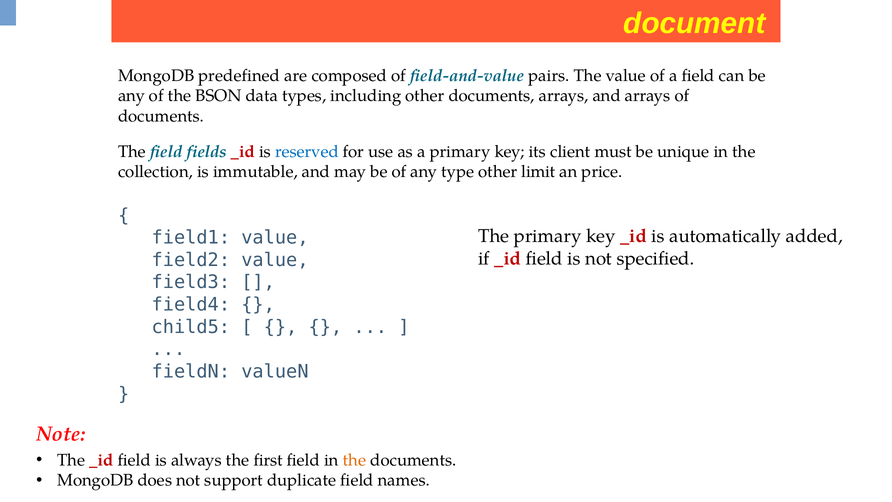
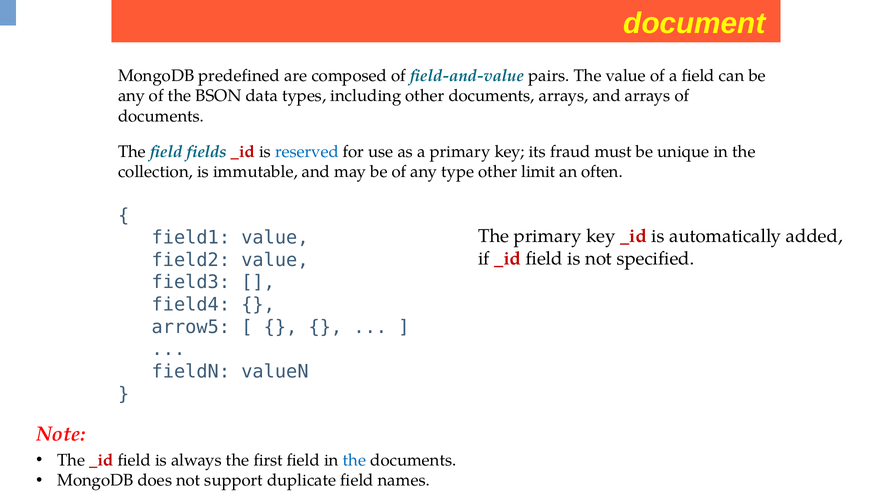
client: client -> fraud
price: price -> often
child5: child5 -> arrow5
the at (354, 460) colour: orange -> blue
